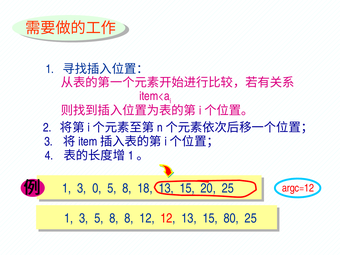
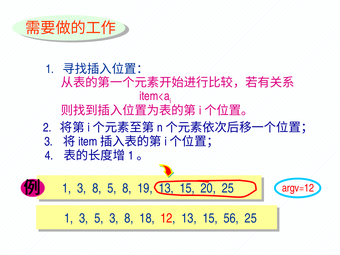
argc=12: argc=12 -> argv=12
1 3 0: 0 -> 8
18: 18 -> 19
3 5 8: 8 -> 3
8 12: 12 -> 18
80: 80 -> 56
